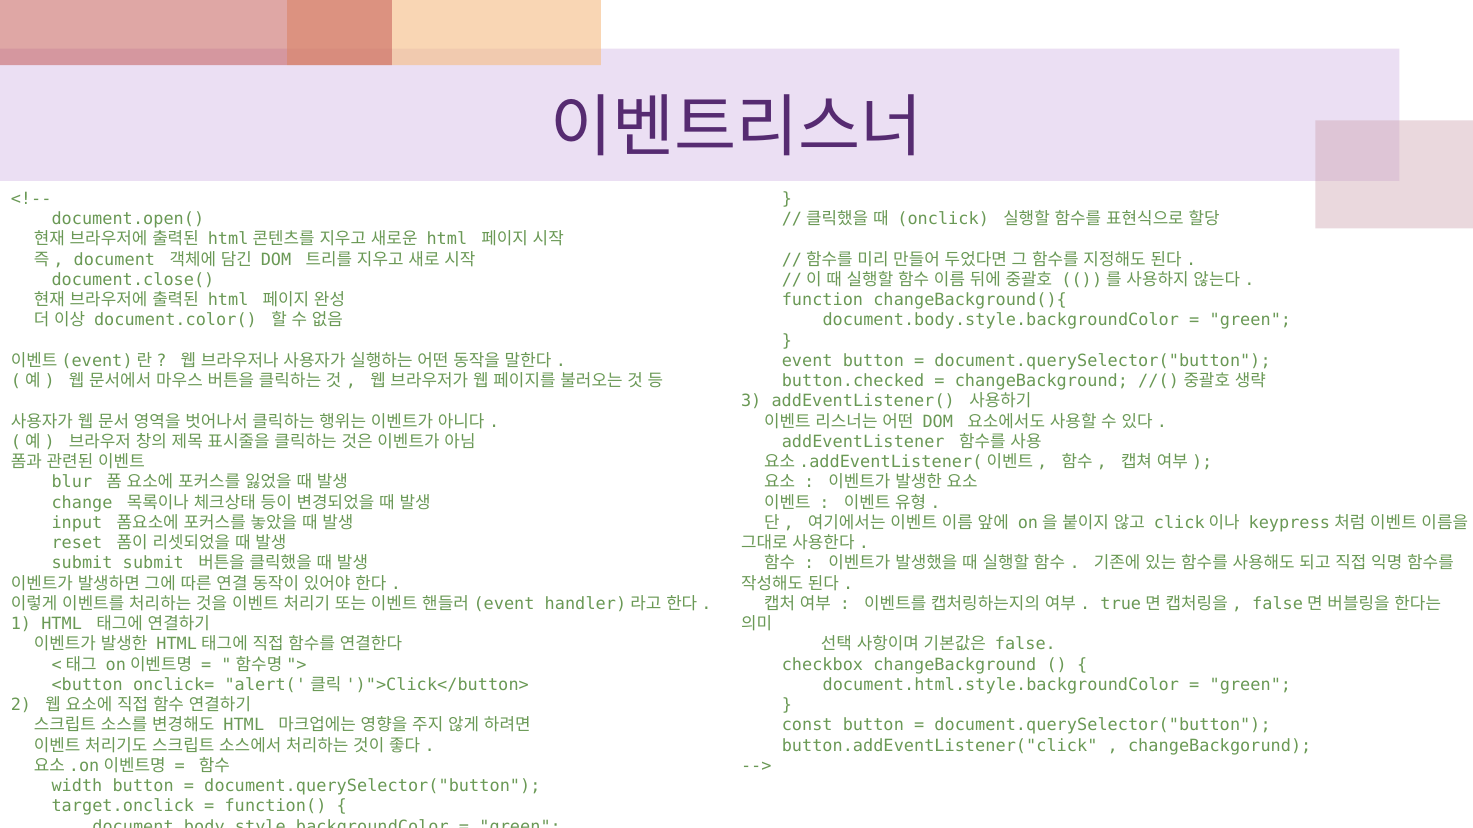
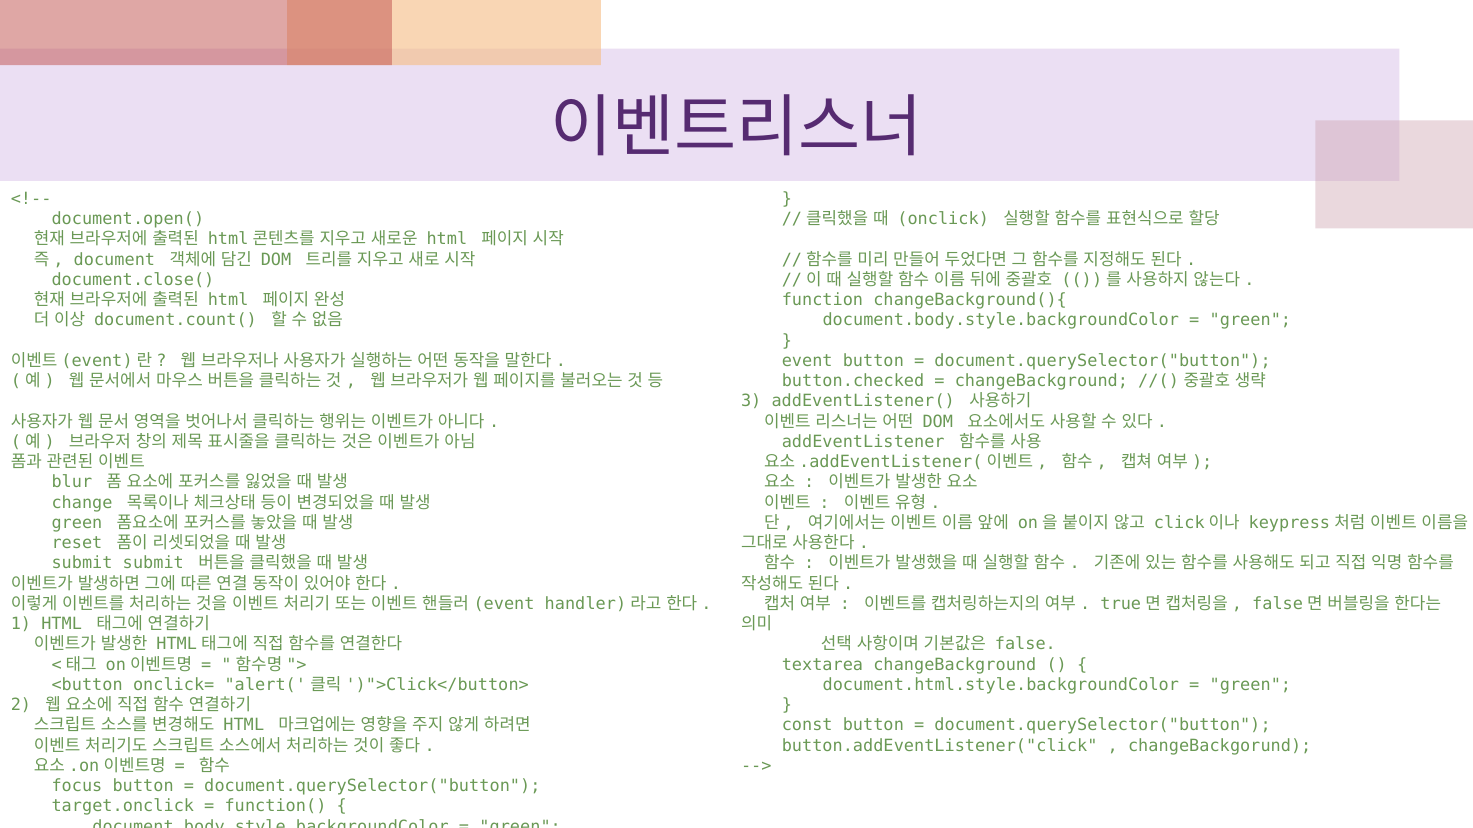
document.color(: document.color( -> document.count(
input at (77, 523): input -> green
checkbox: checkbox -> textarea
width: width -> focus
